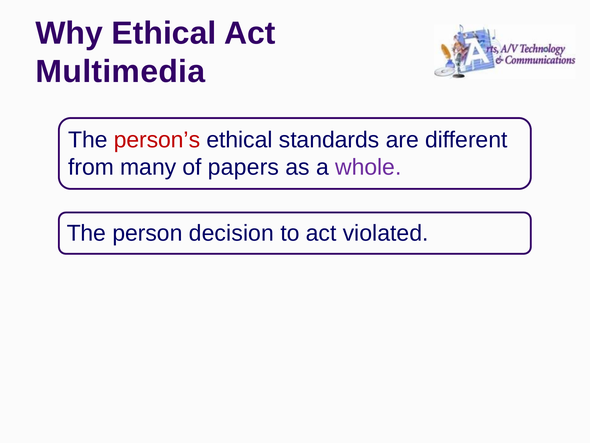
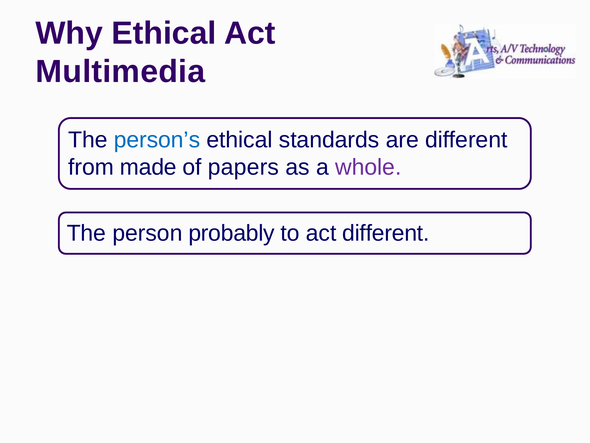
person’s colour: red -> blue
many: many -> made
decision: decision -> probably
act violated: violated -> different
